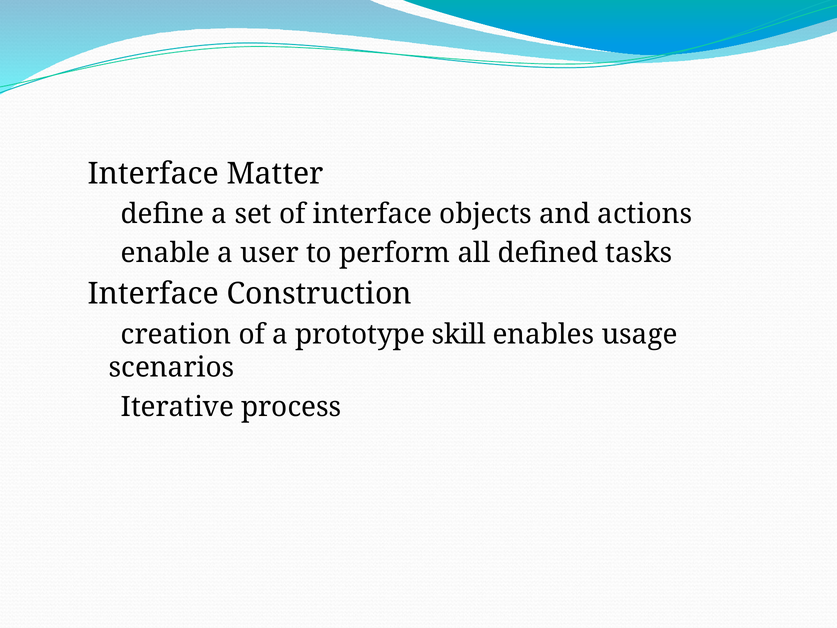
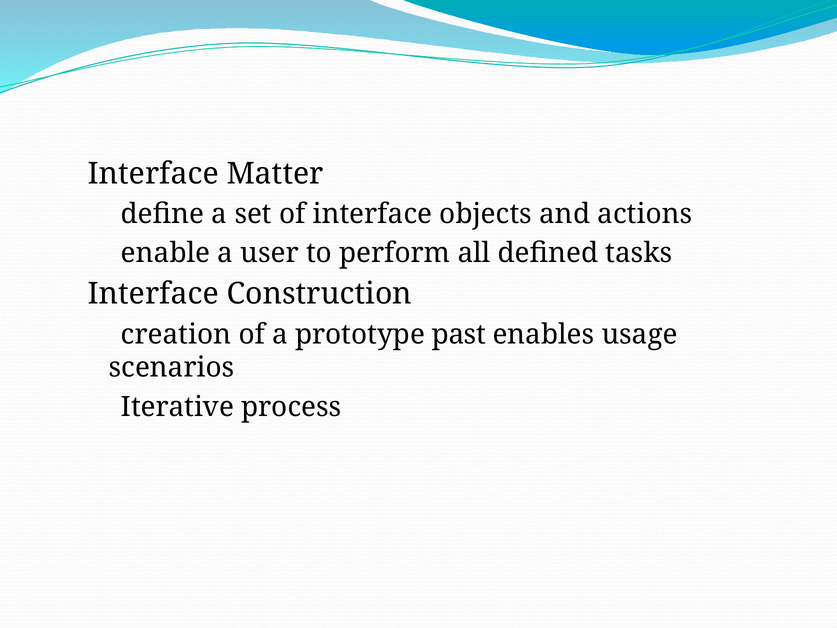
skill: skill -> past
